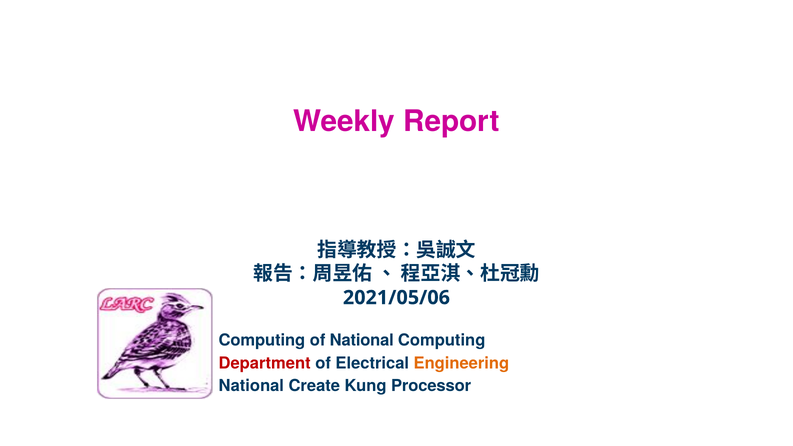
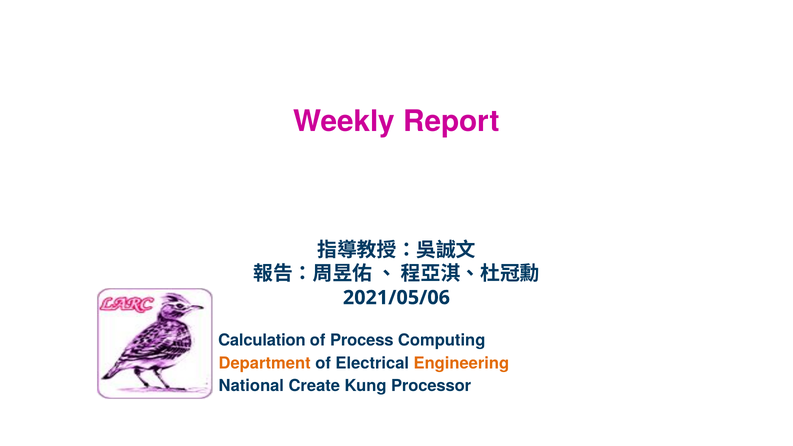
Computing at (262, 340): Computing -> Calculation
of National: National -> Process
Department colour: red -> orange
